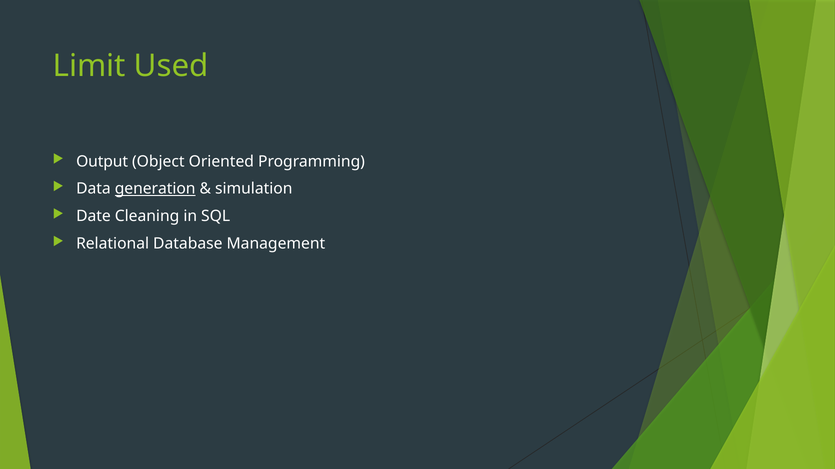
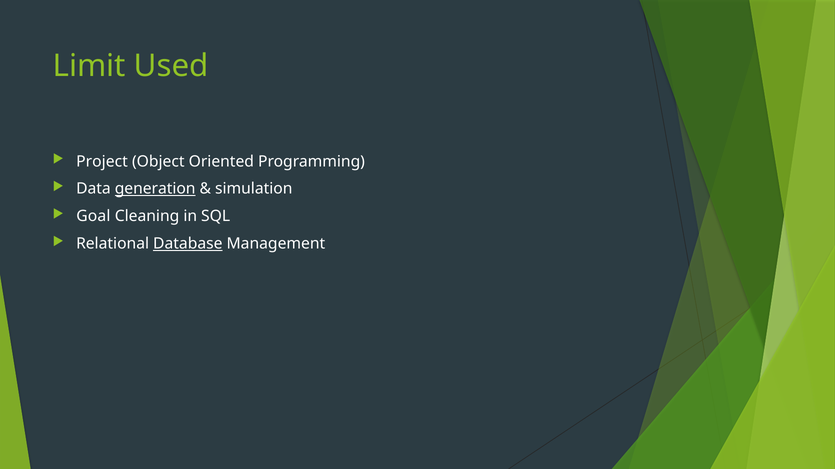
Output: Output -> Project
Date: Date -> Goal
Database underline: none -> present
